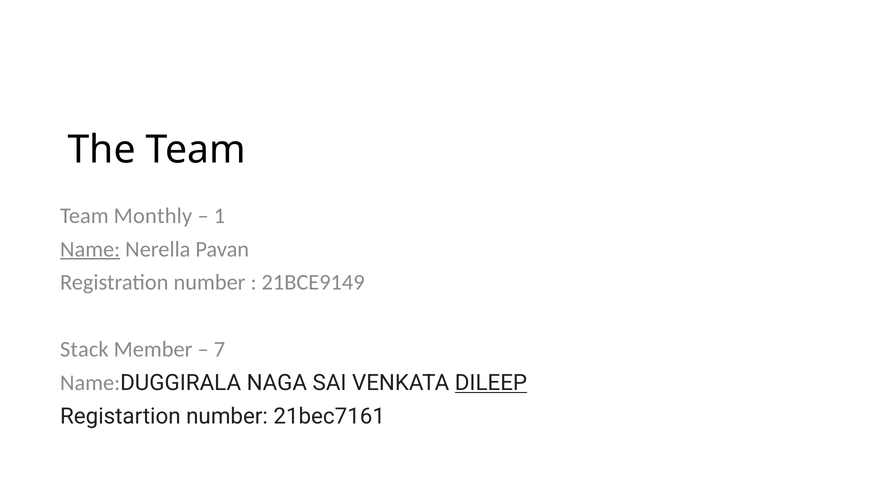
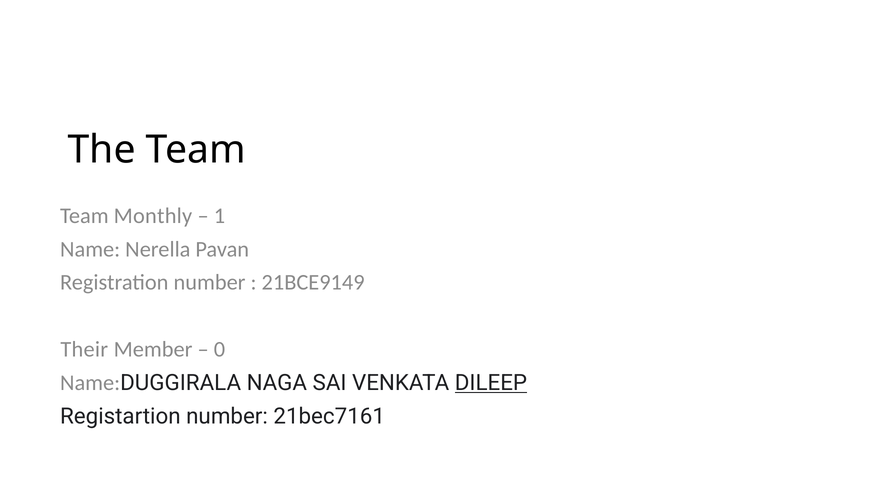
Name underline: present -> none
Stack: Stack -> Their
7: 7 -> 0
